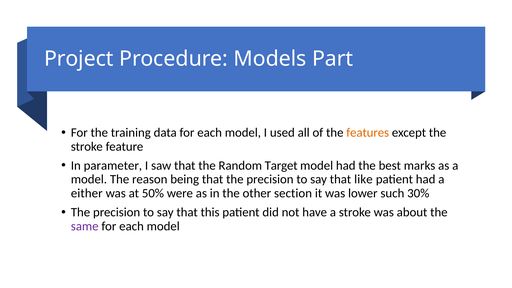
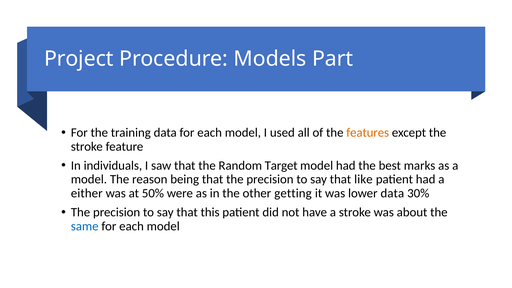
parameter: parameter -> individuals
section: section -> getting
lower such: such -> data
same colour: purple -> blue
